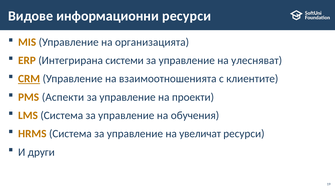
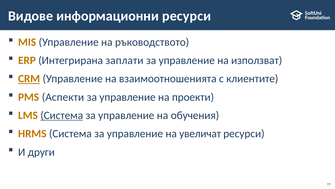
организацията: организацията -> ръководството
системи: системи -> заплати
улесняват: улесняват -> използват
Система at (62, 115) underline: none -> present
